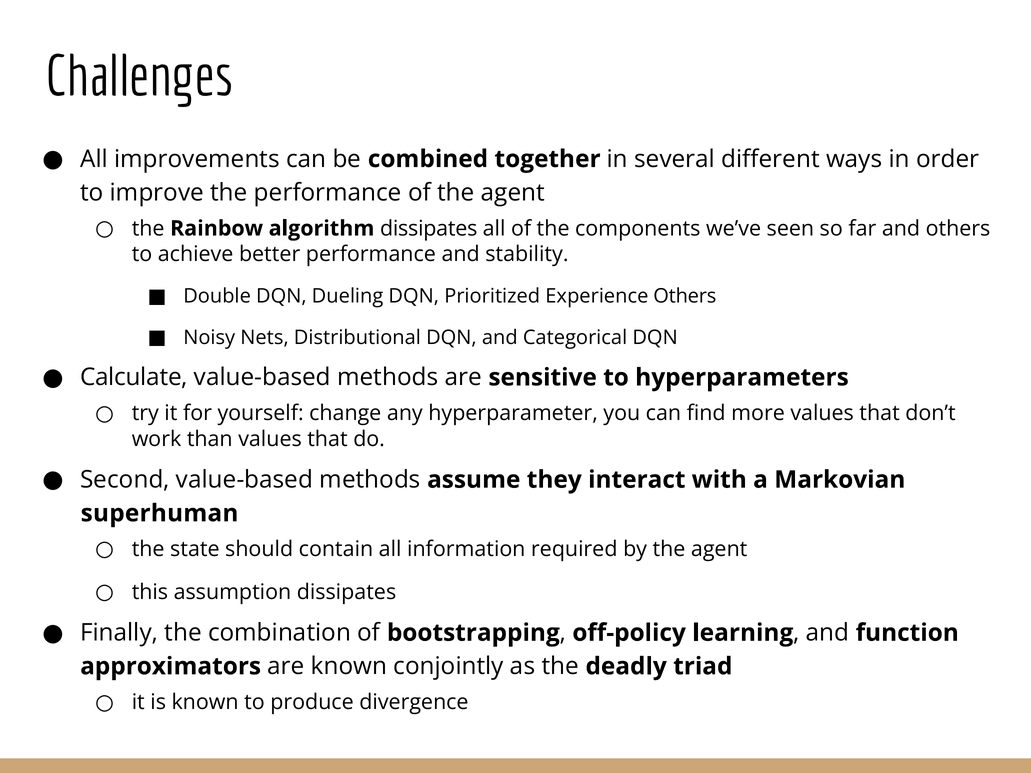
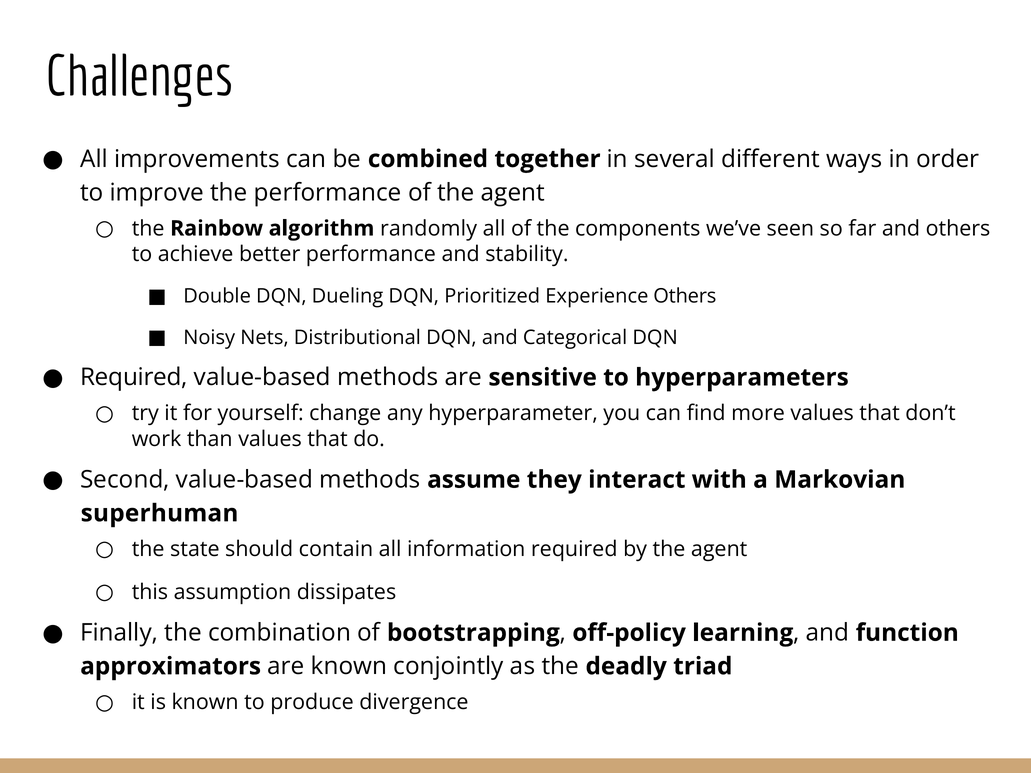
algorithm dissipates: dissipates -> randomly
Calculate at (134, 378): Calculate -> Required
